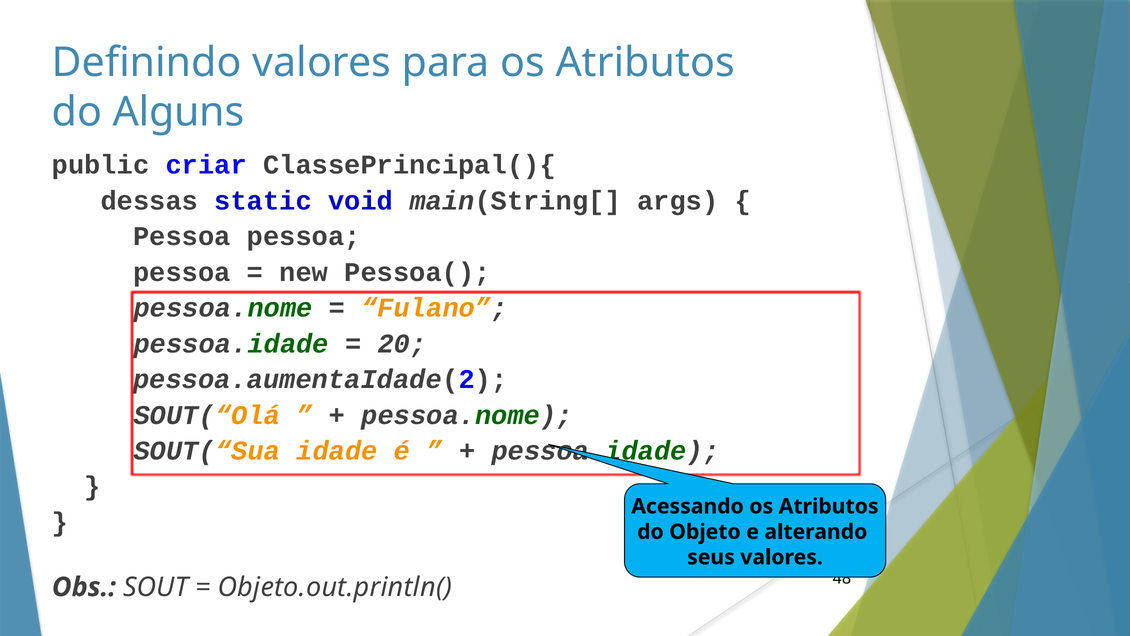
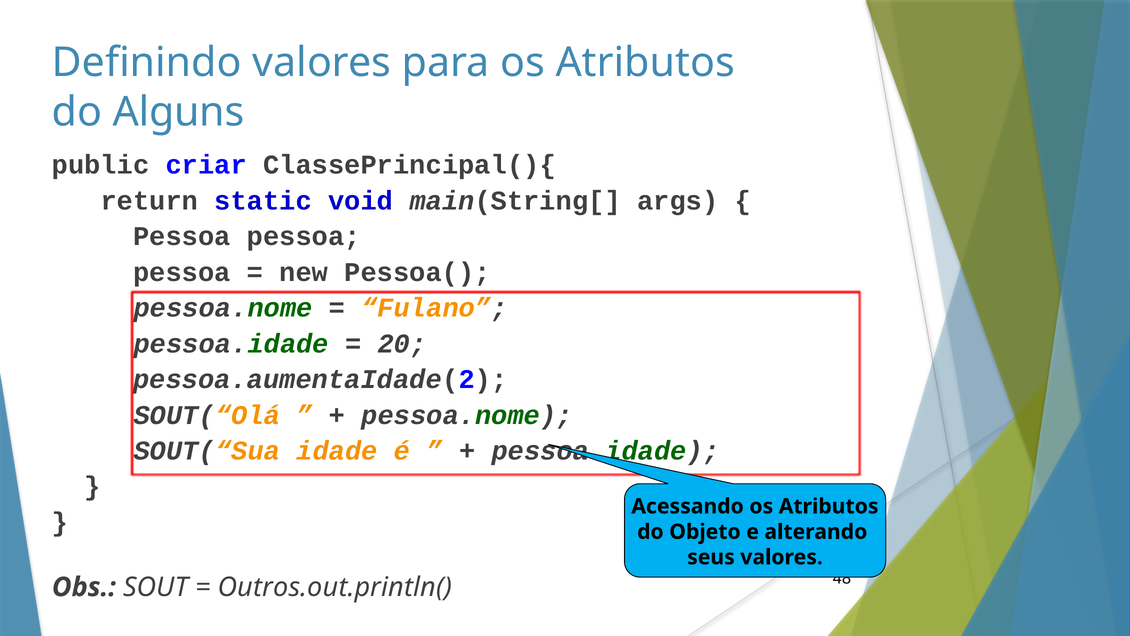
dessas: dessas -> return
Objeto.out.println(: Objeto.out.println( -> Outros.out.println(
